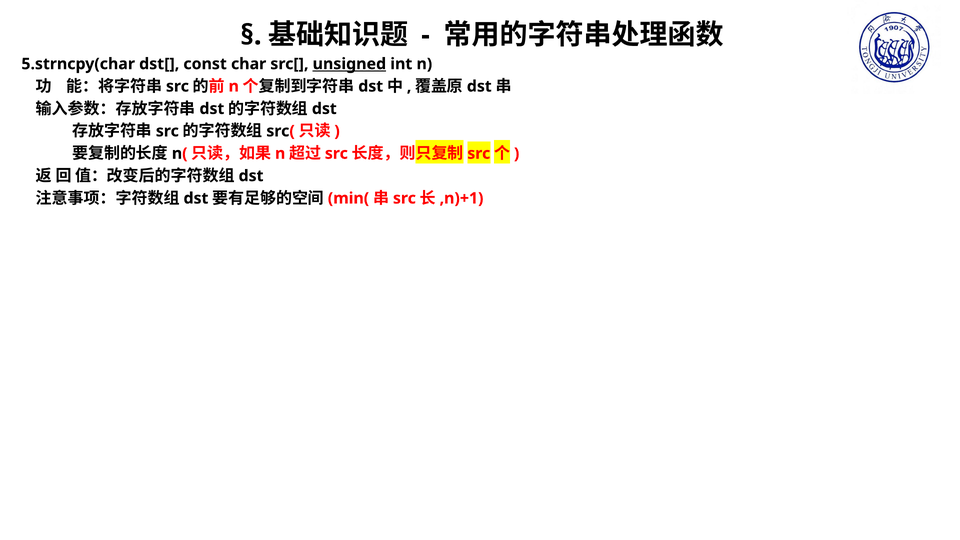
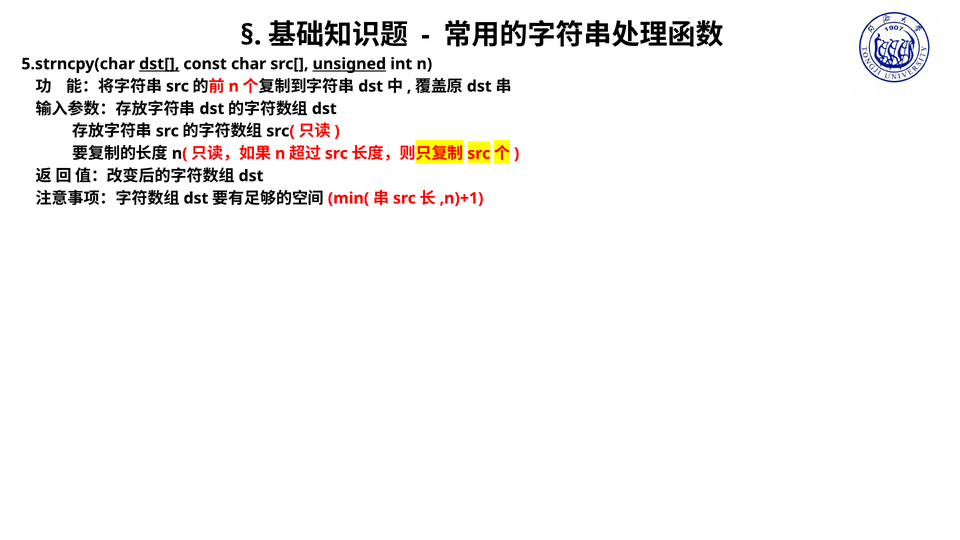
dst[ underline: none -> present
